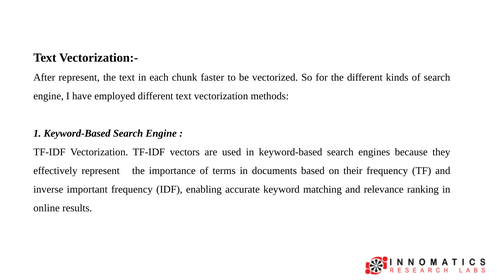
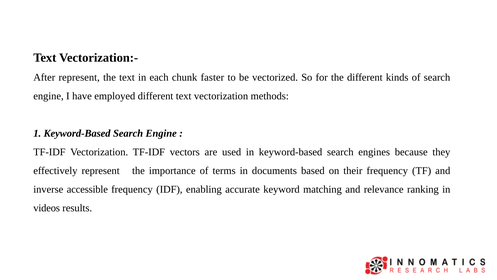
important: important -> accessible
online: online -> videos
